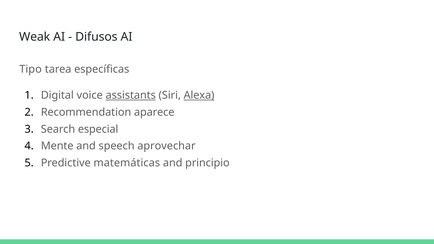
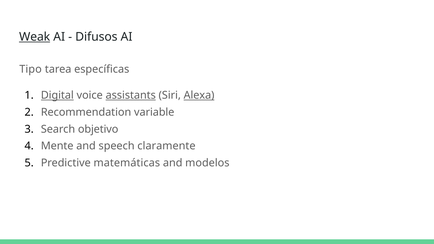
Weak underline: none -> present
Digital underline: none -> present
aparece: aparece -> variable
especial: especial -> objetivo
aprovechar: aprovechar -> claramente
principio: principio -> modelos
